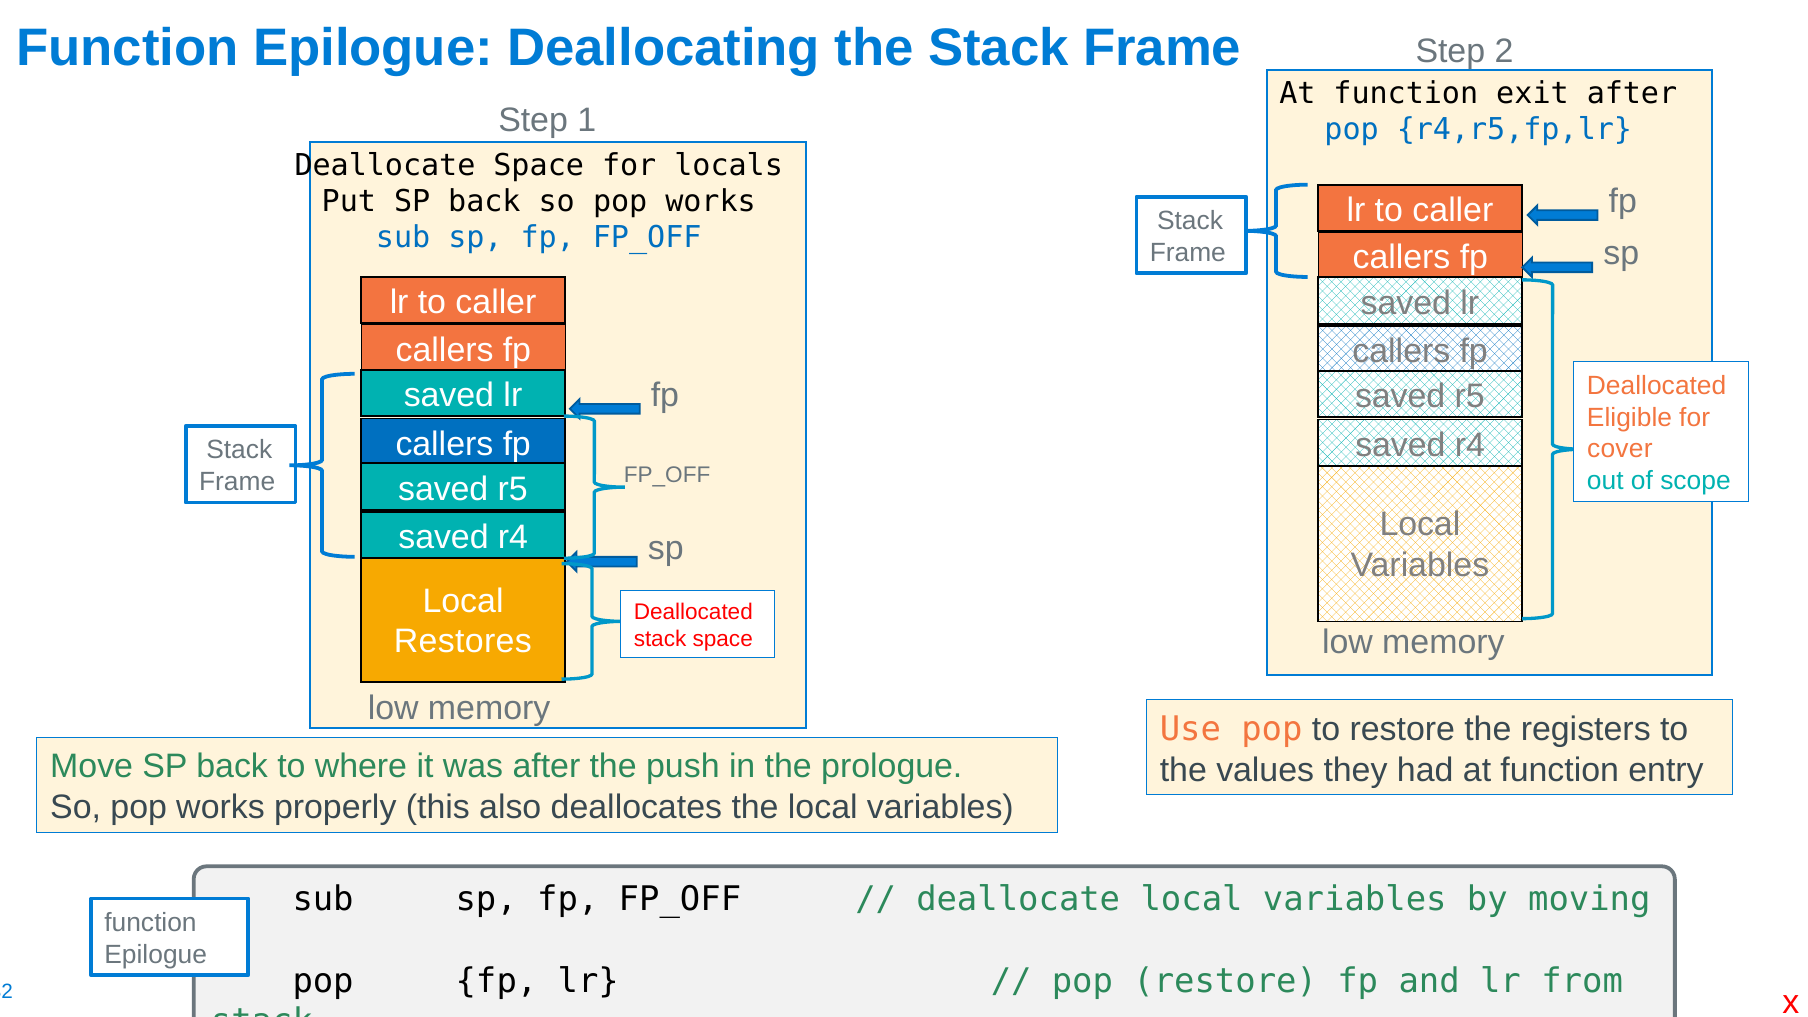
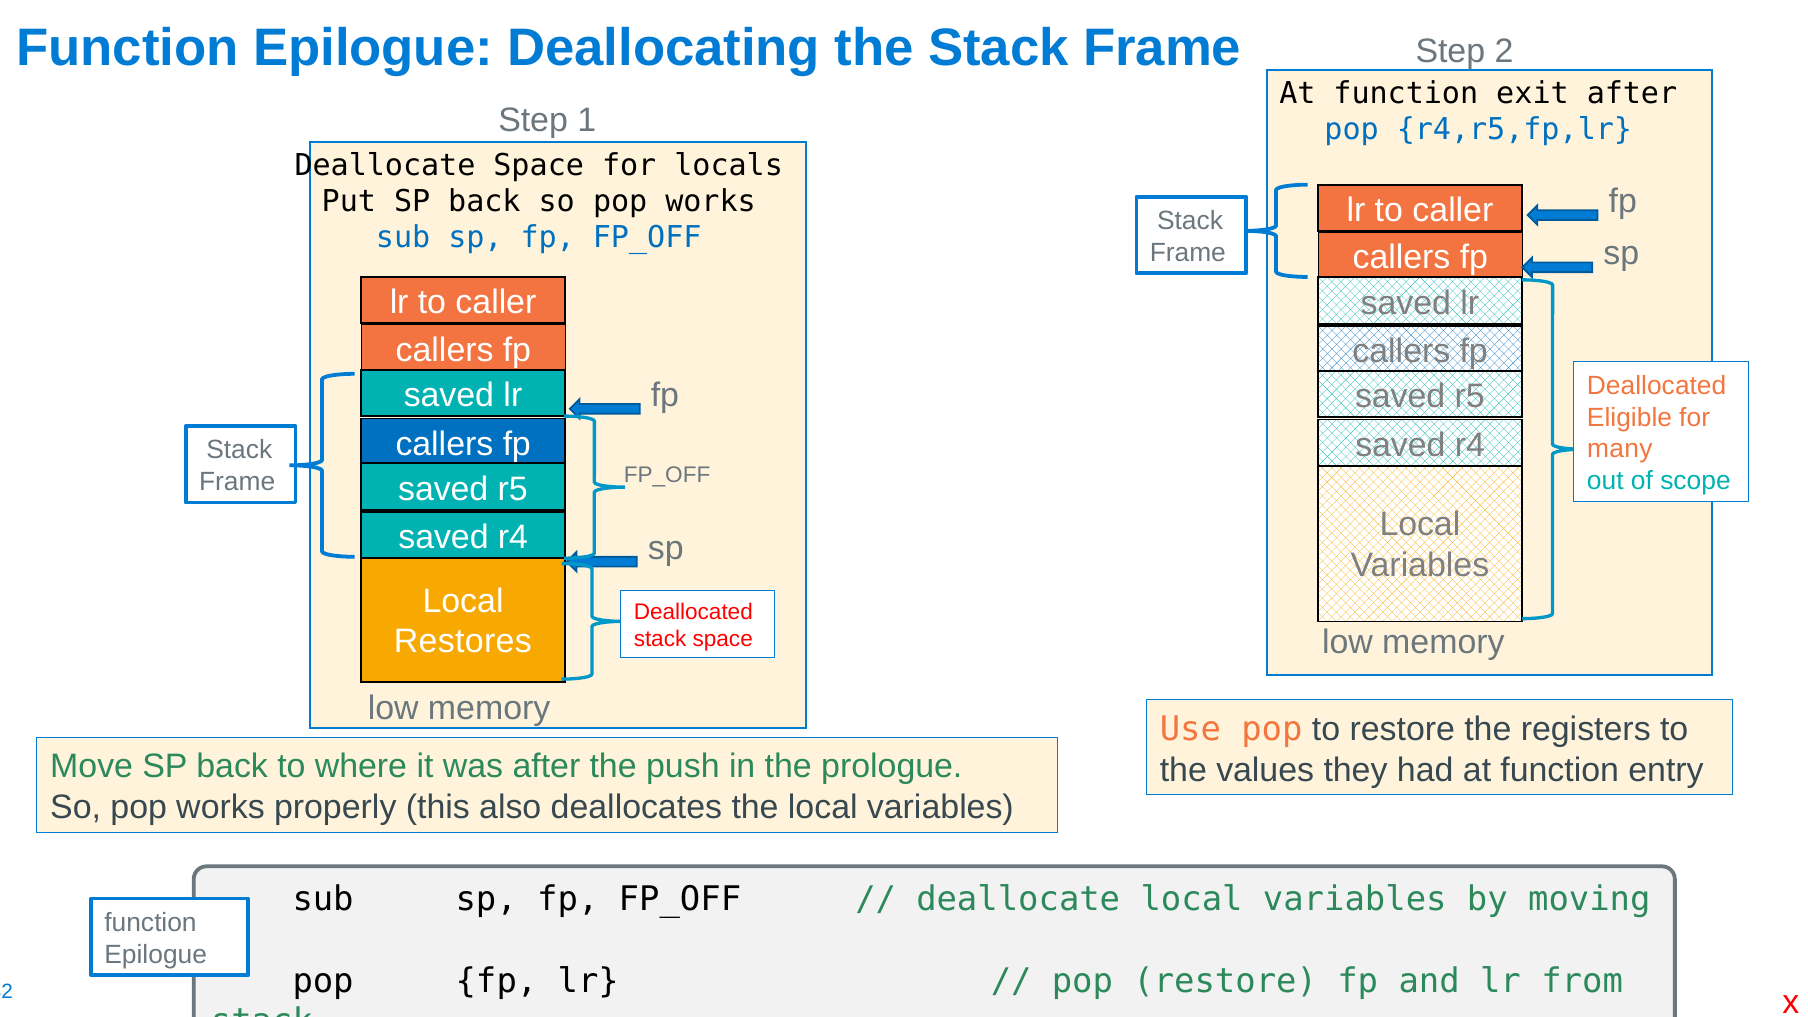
cover: cover -> many
